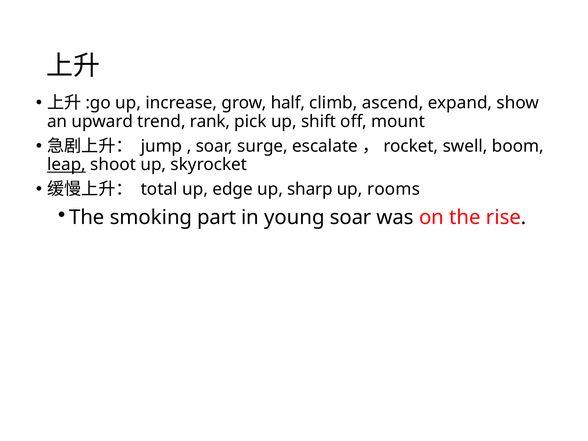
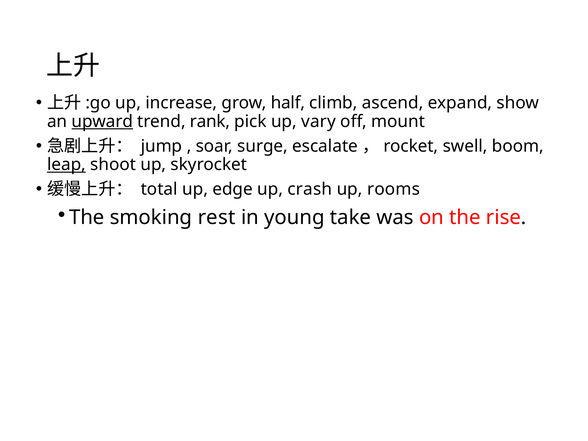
upward underline: none -> present
shift: shift -> vary
sharp: sharp -> crash
part: part -> rest
young soar: soar -> take
